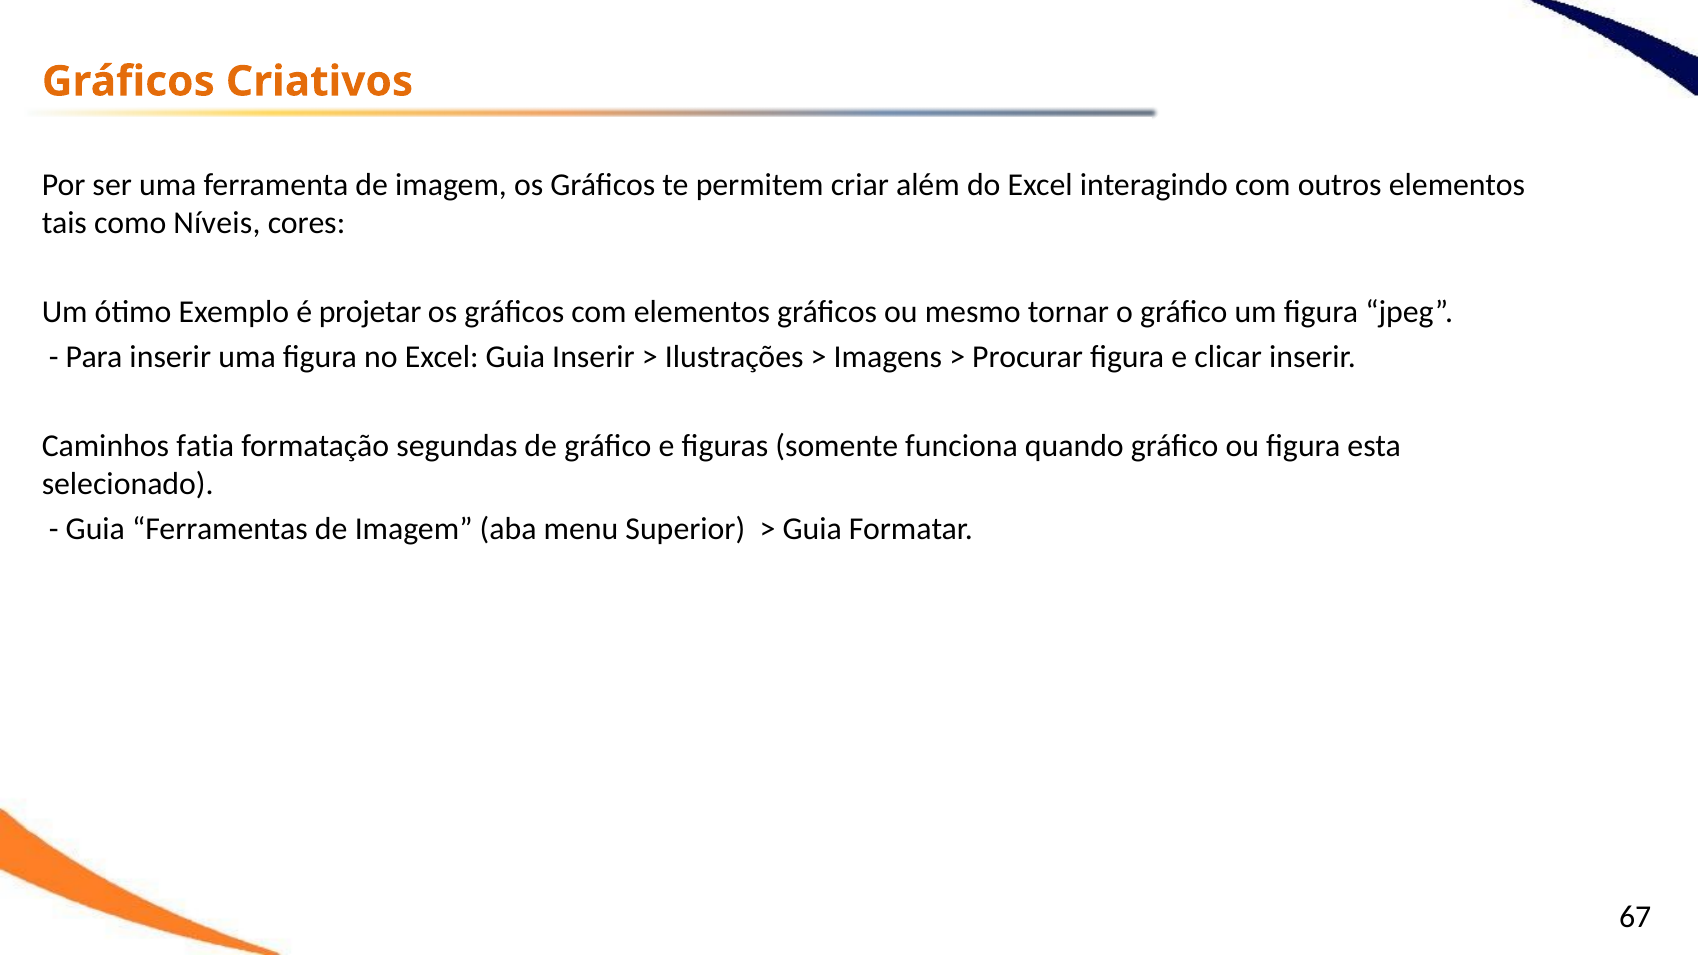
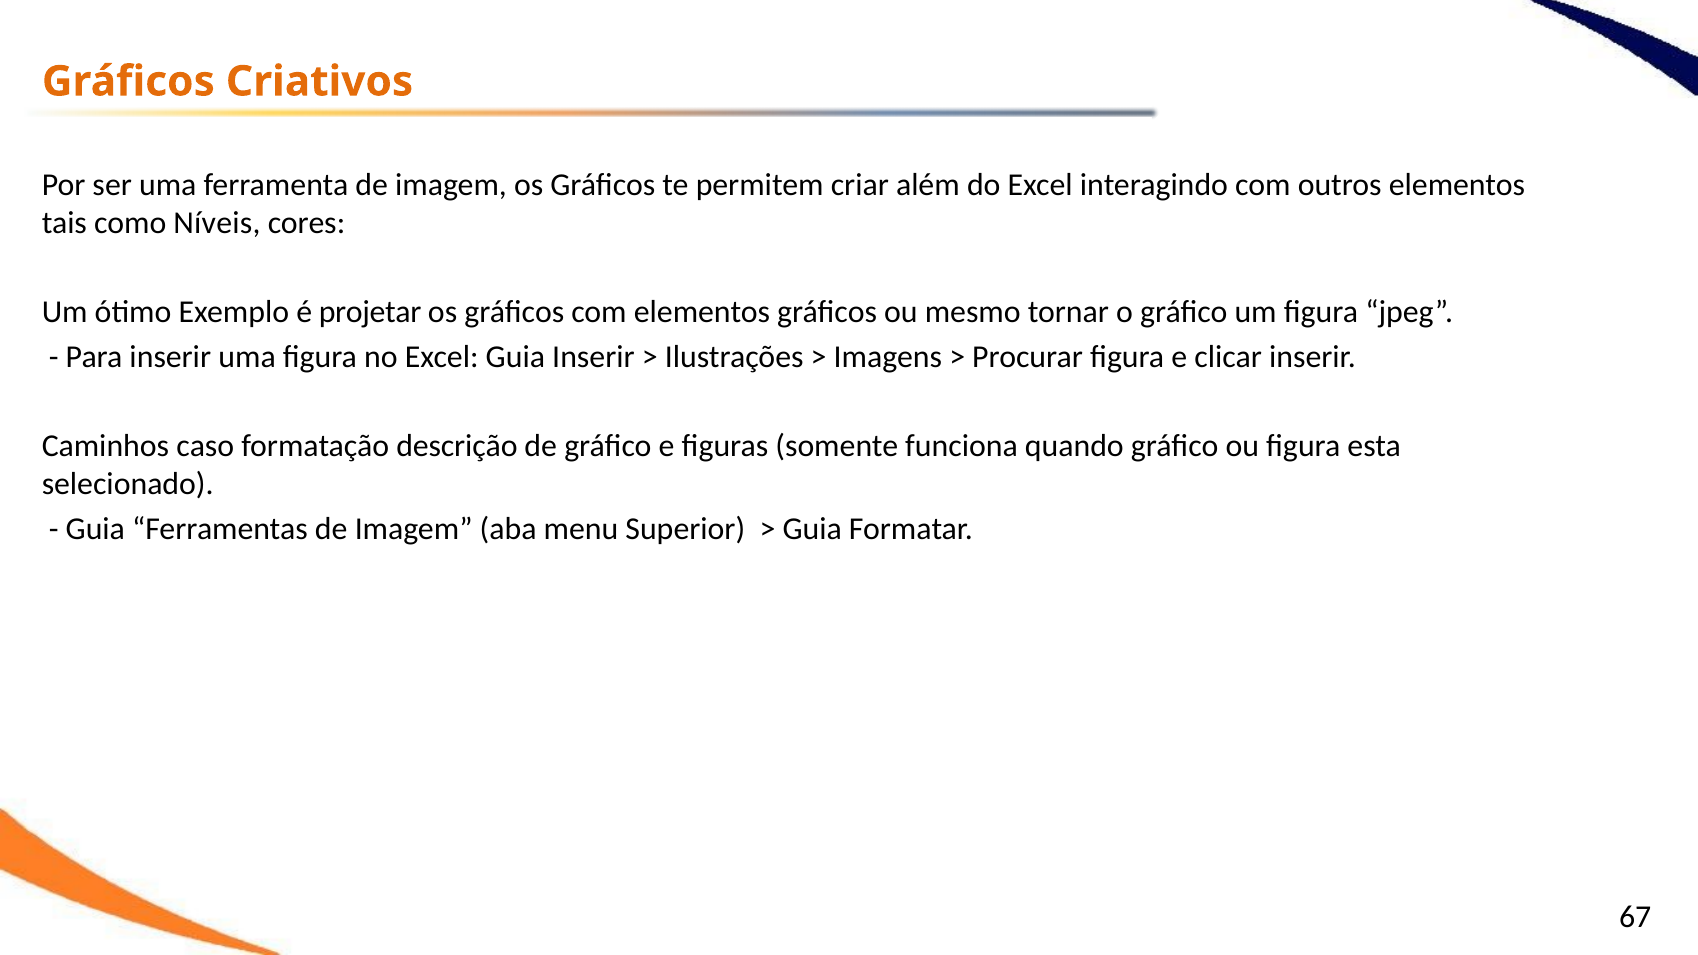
fatia: fatia -> caso
segundas: segundas -> descrição
